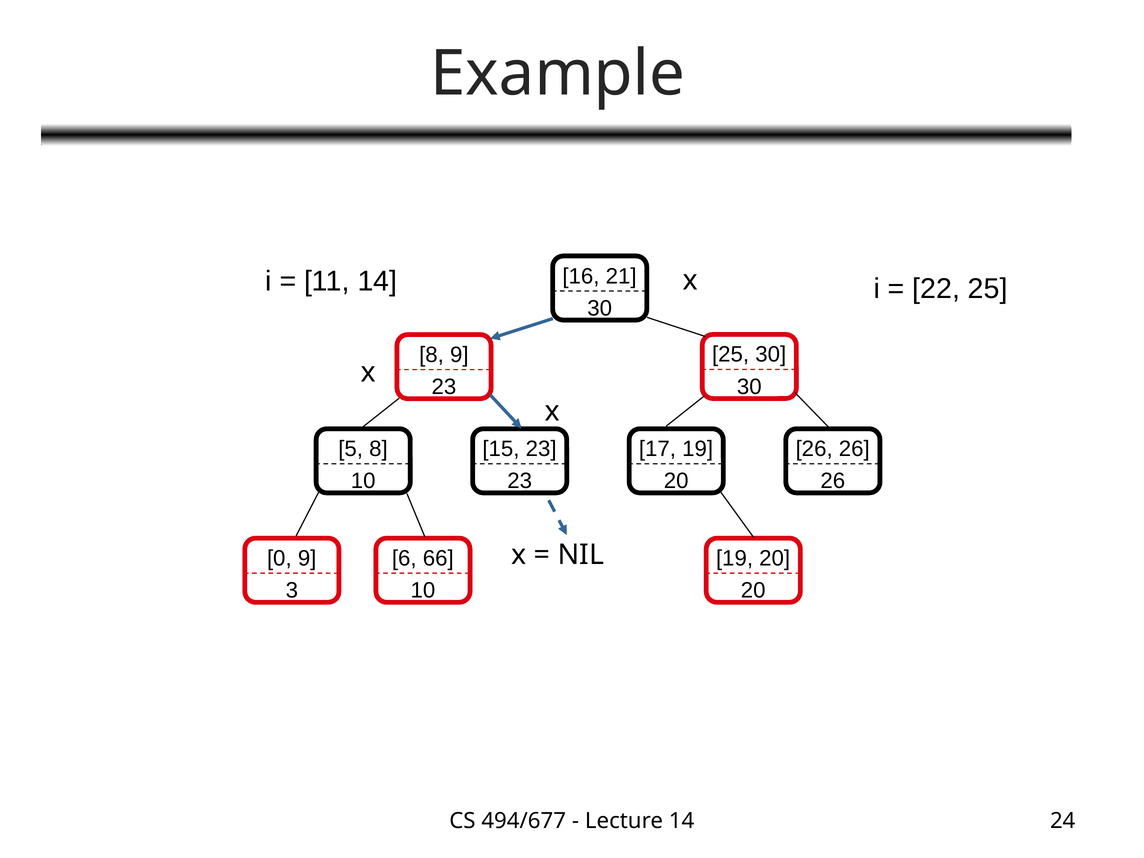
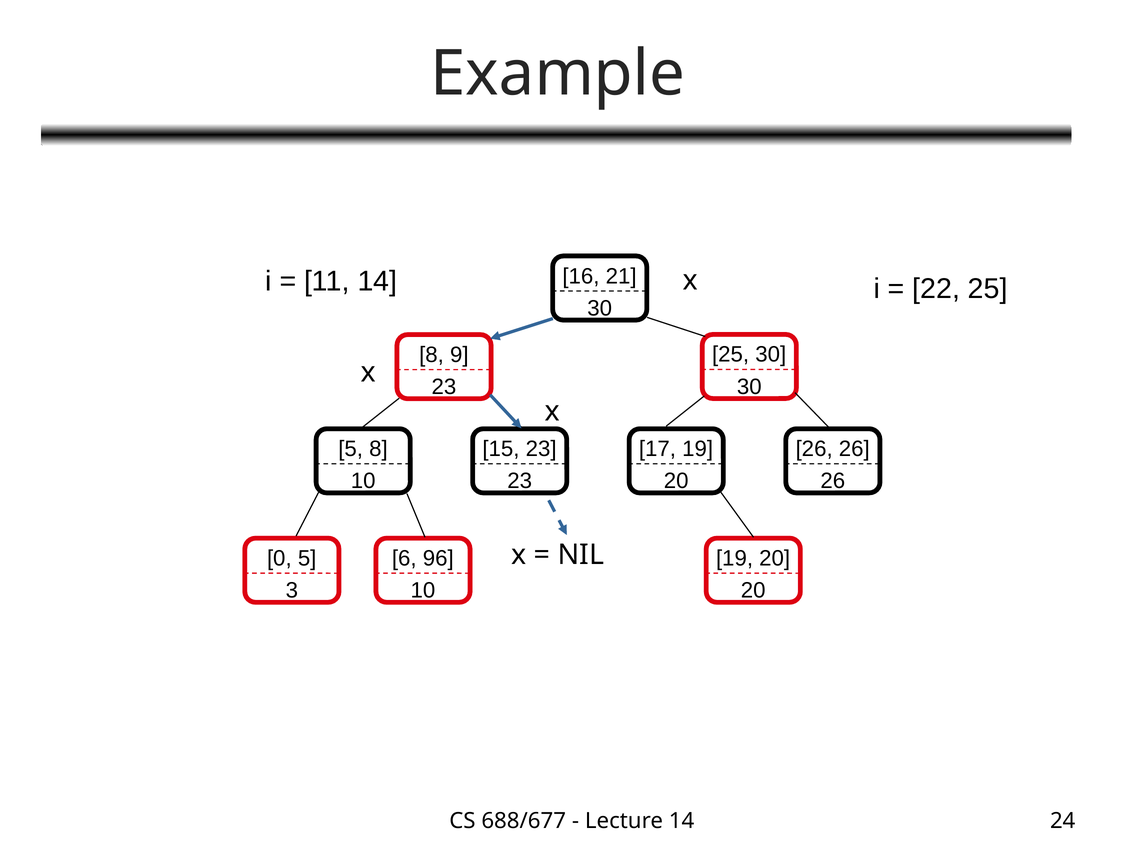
0 9: 9 -> 5
66: 66 -> 96
494/677: 494/677 -> 688/677
